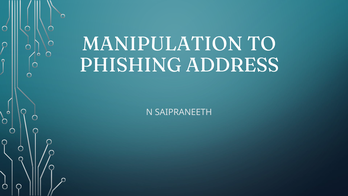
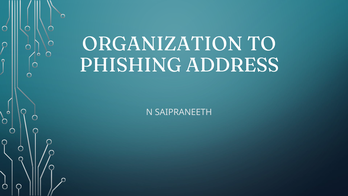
MANIPULATION: MANIPULATION -> ORGANIZATION
